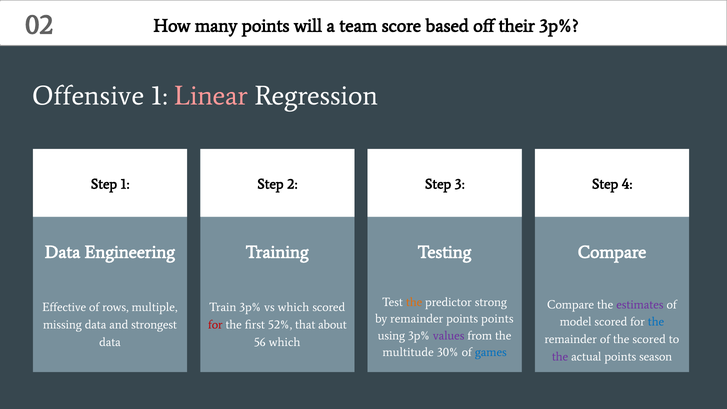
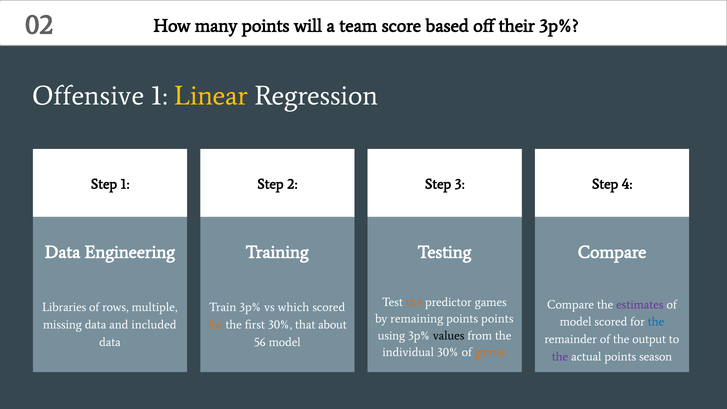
Linear colour: pink -> yellow
predictor strong: strong -> games
Effective: Effective -> Libraries
by remainder: remainder -> remaining
strongest: strongest -> included
for at (215, 325) colour: red -> orange
first 52%: 52% -> 30%
values colour: purple -> black
the scored: scored -> output
56 which: which -> model
multitude: multitude -> individual
games at (491, 352) colour: blue -> orange
